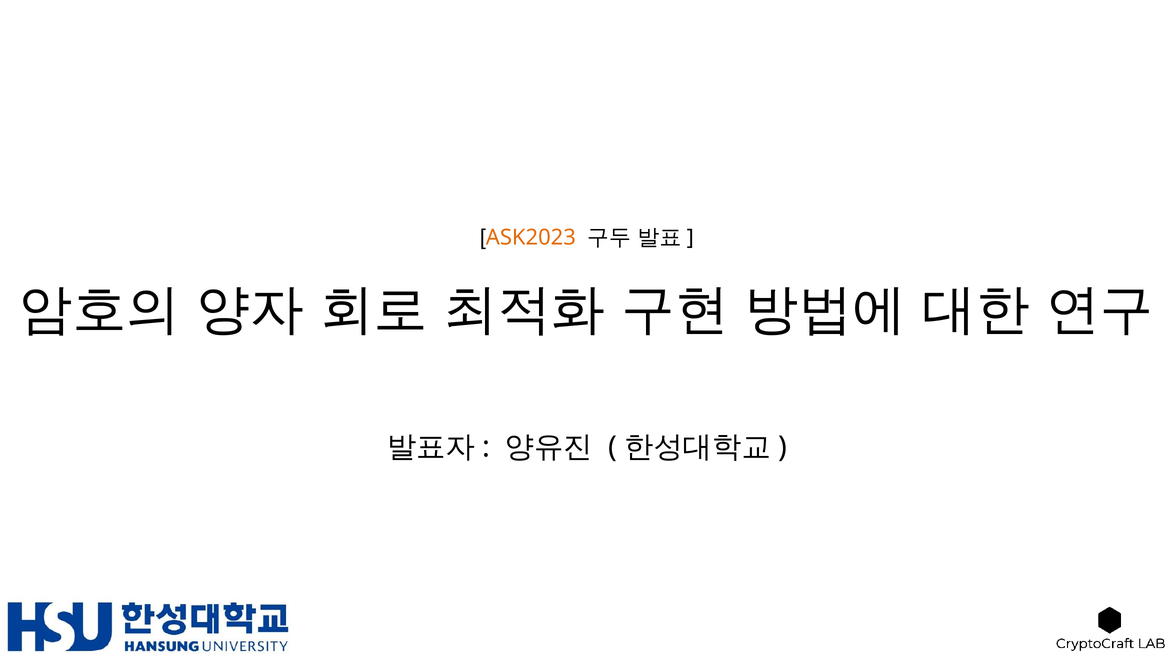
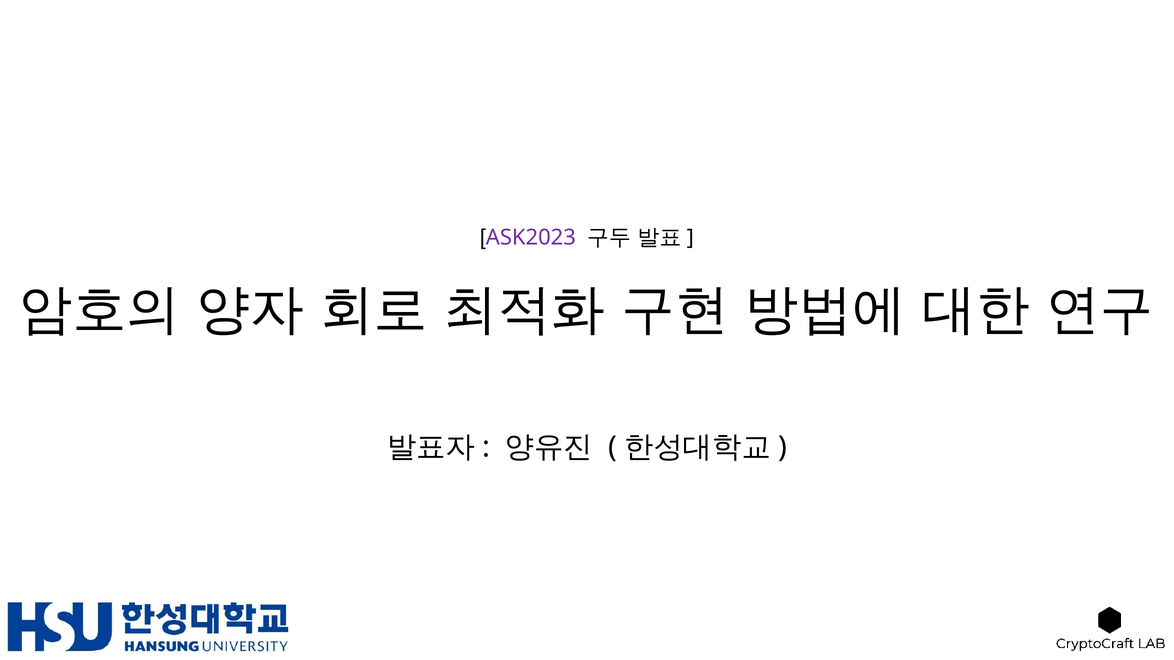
ASK2023 colour: orange -> purple
